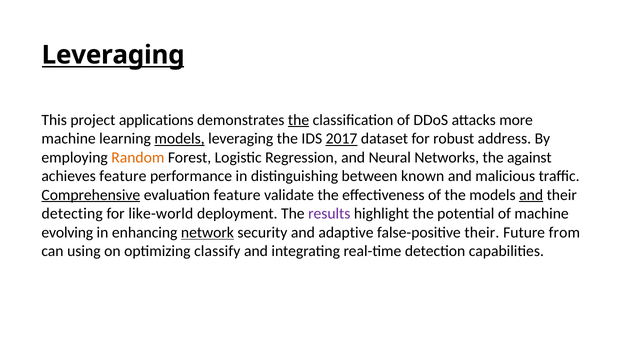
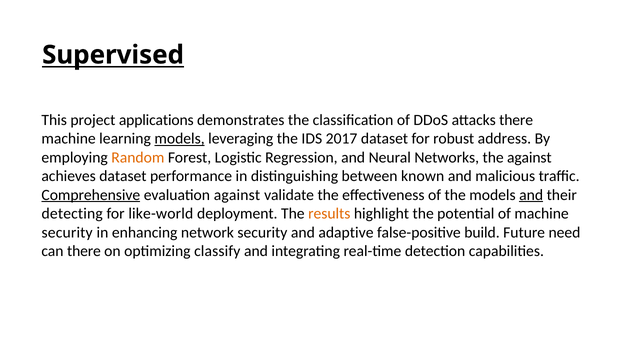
Leveraging at (113, 55): Leveraging -> Supervised
the at (299, 120) underline: present -> none
attacks more: more -> there
2017 underline: present -> none
achieves feature: feature -> dataset
evaluation feature: feature -> against
results colour: purple -> orange
evolving at (67, 232): evolving -> security
network underline: present -> none
false-positive their: their -> build
from: from -> need
can using: using -> there
